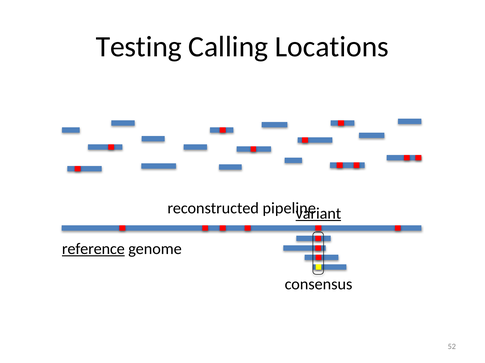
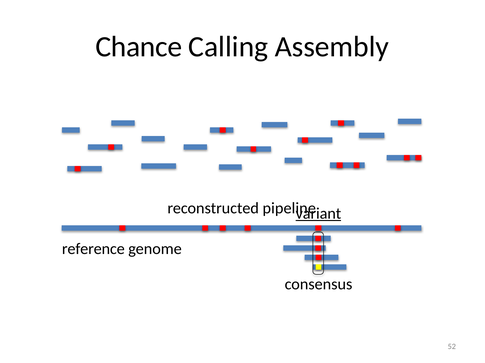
Testing: Testing -> Chance
Locations: Locations -> Assembly
reference underline: present -> none
